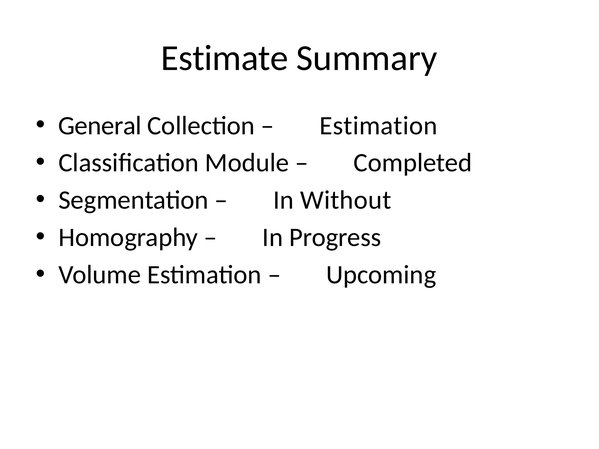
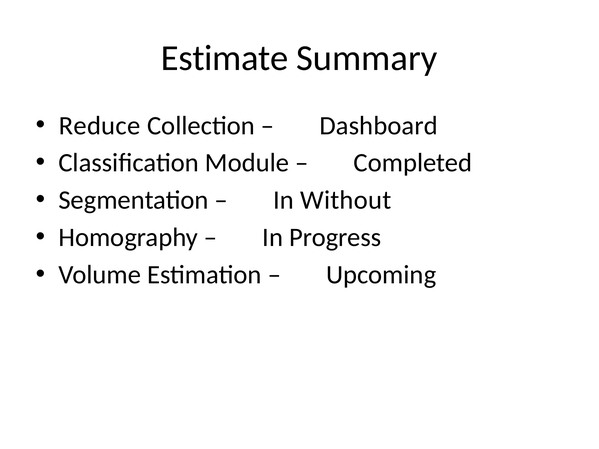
General: General -> Reduce
Estimation at (379, 126): Estimation -> Dashboard
